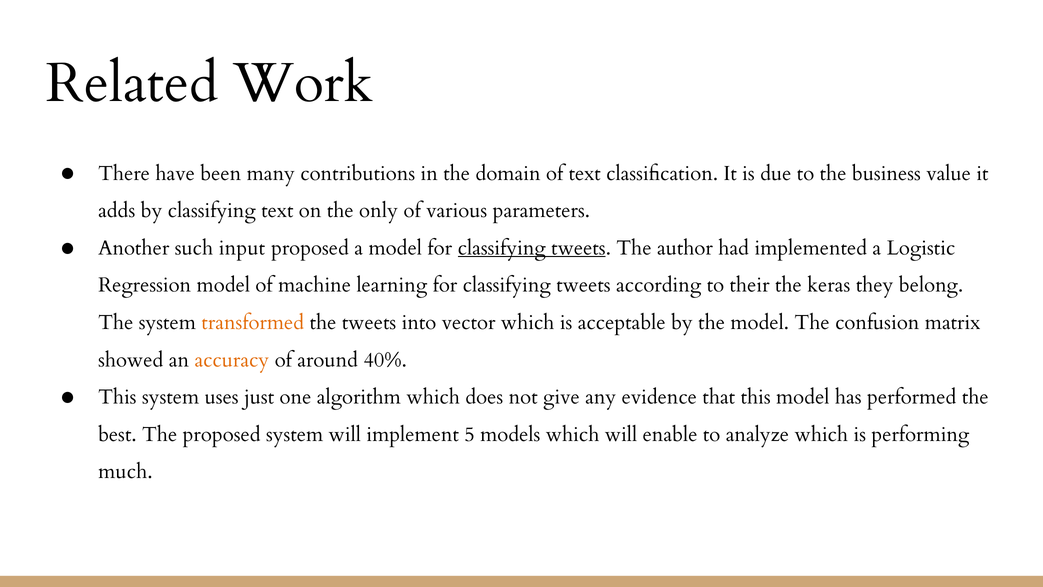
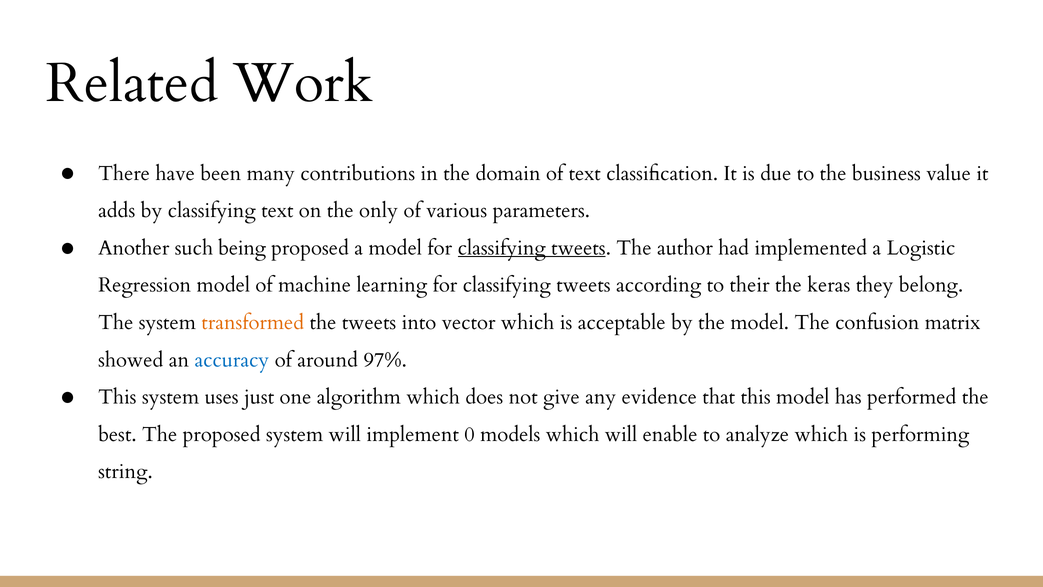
input: input -> being
accuracy colour: orange -> blue
40%: 40% -> 97%
5: 5 -> 0
much: much -> string
